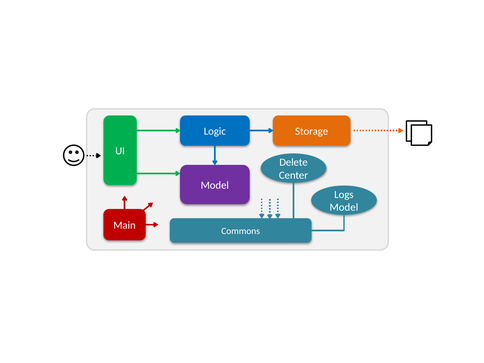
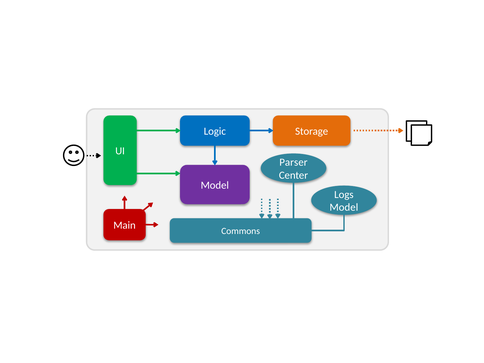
Delete: Delete -> Parser
